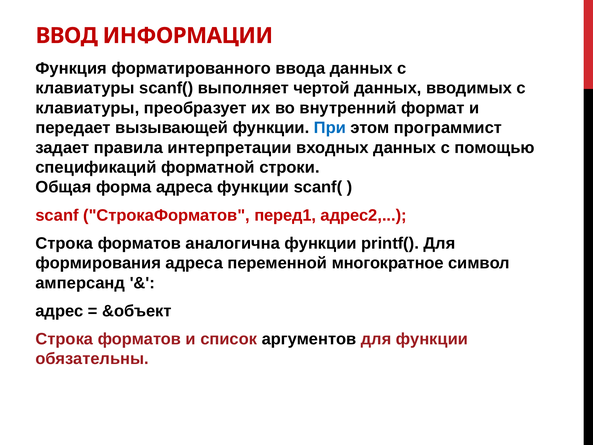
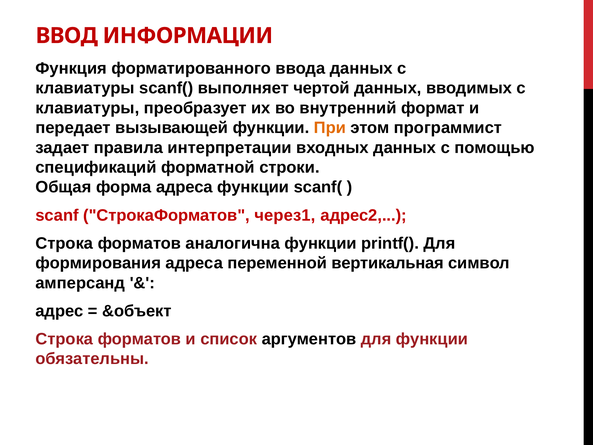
При colour: blue -> orange
перед1: перед1 -> через1
многократное: многократное -> вертикальная
